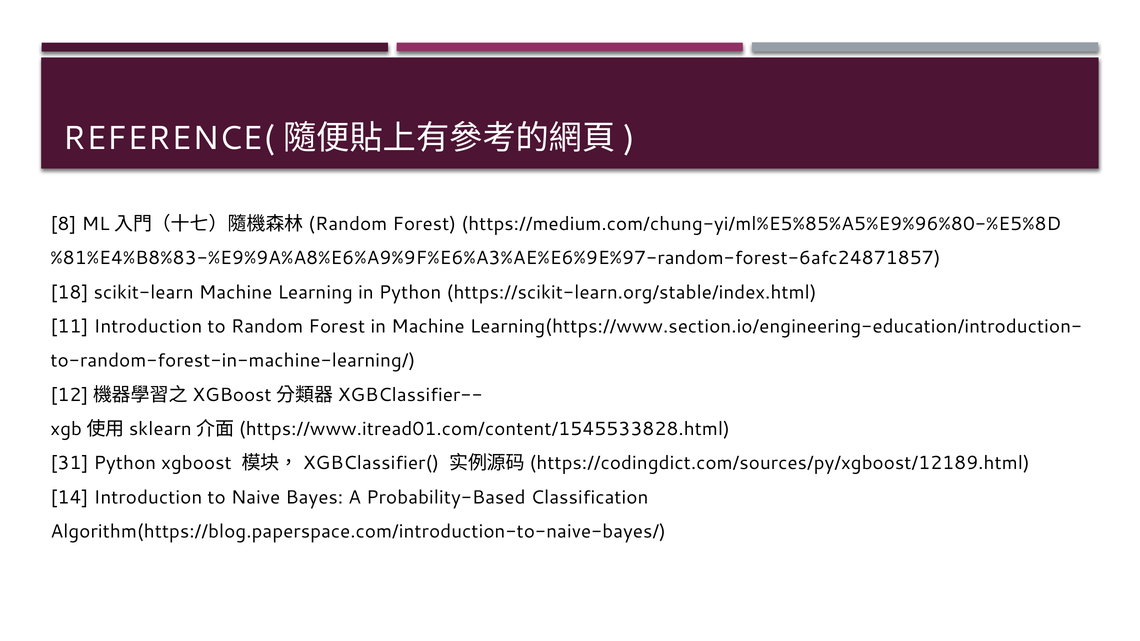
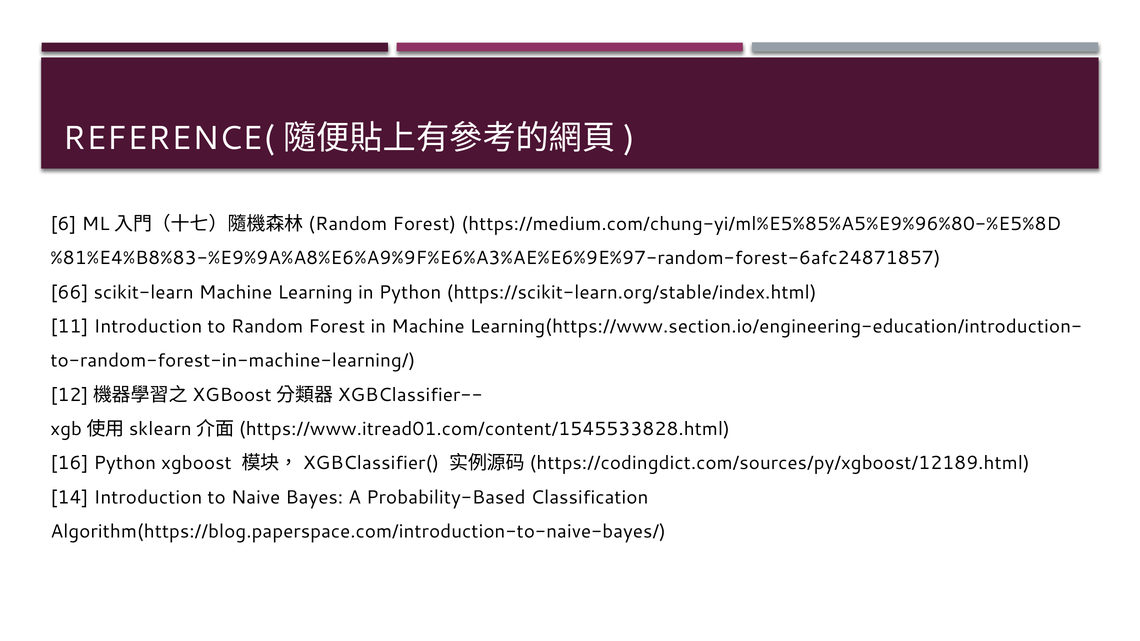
8: 8 -> 6
18: 18 -> 66
31: 31 -> 16
